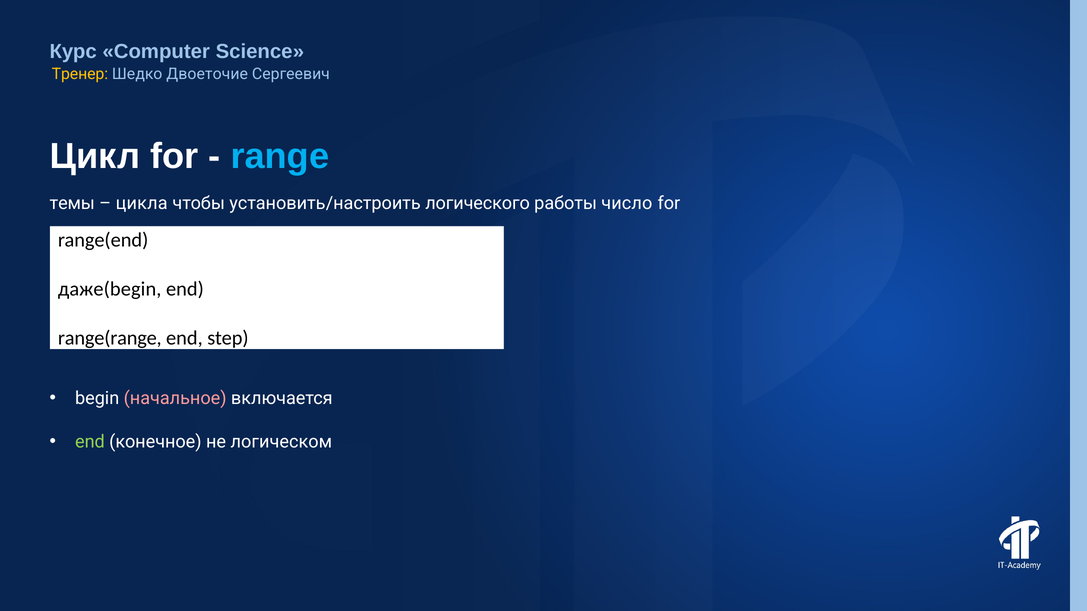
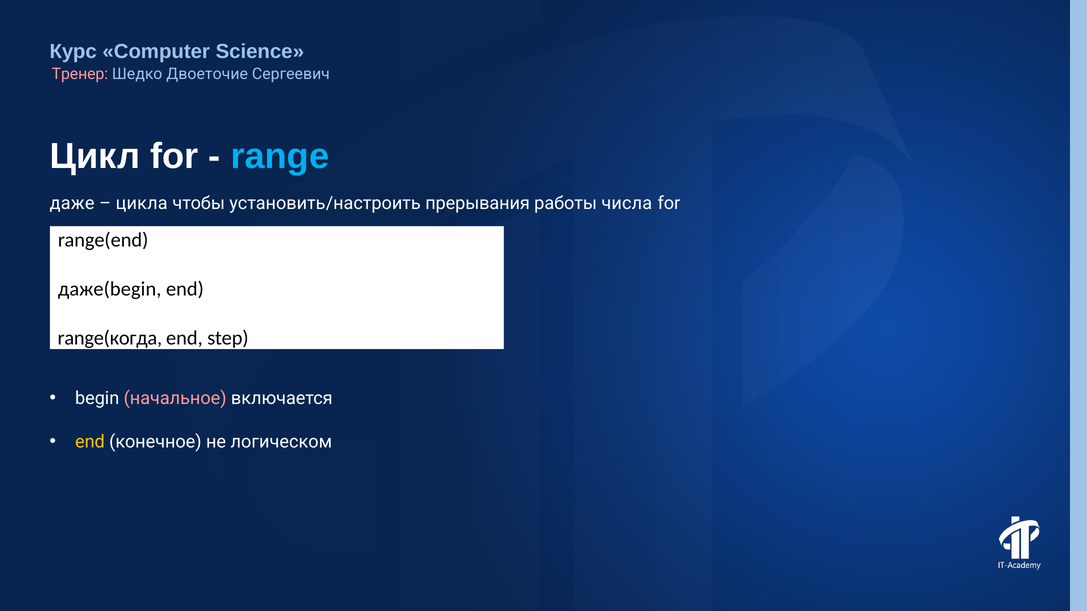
Тренер colour: yellow -> pink
темы: темы -> даже
логического: логического -> прерывания
число: число -> числа
range(range: range(range -> range(когда
end at (90, 442) colour: light green -> yellow
